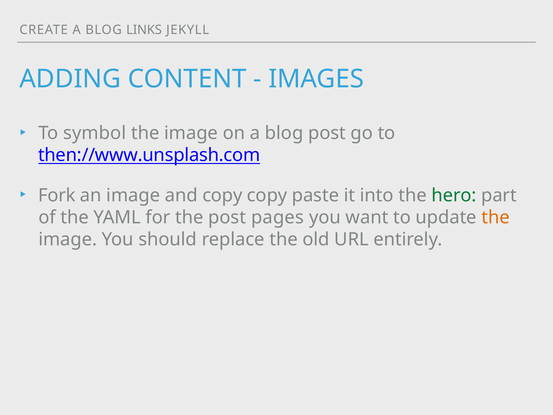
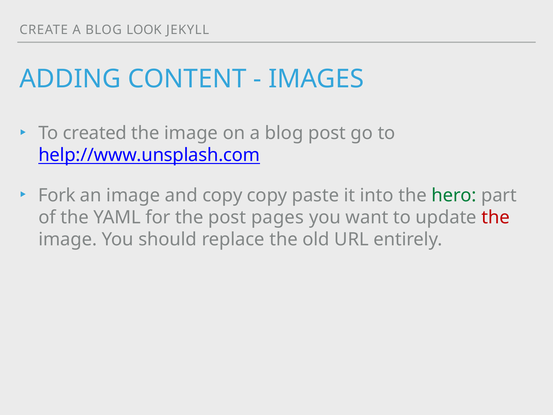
LINKS: LINKS -> LOOK
symbol: symbol -> created
then://www.unsplash.com: then://www.unsplash.com -> help://www.unsplash.com
the at (496, 217) colour: orange -> red
